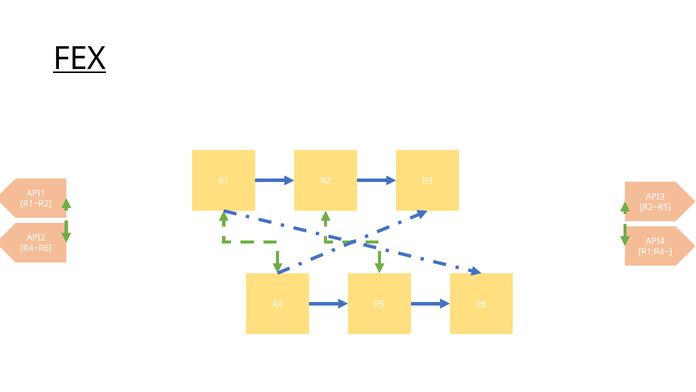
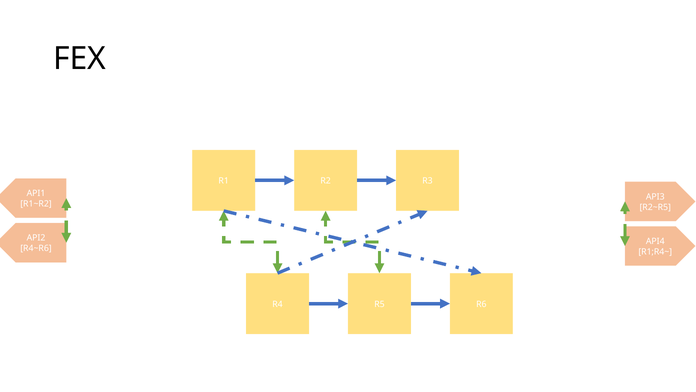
FEX underline: present -> none
